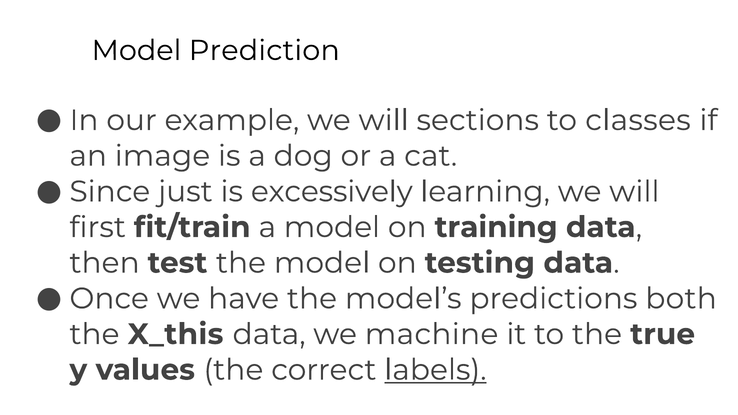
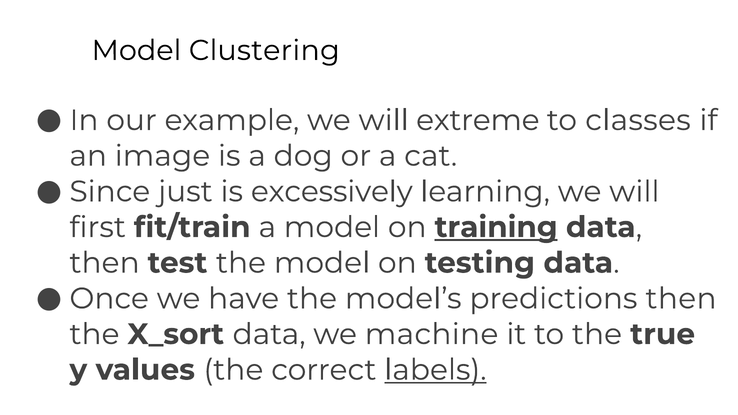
Prediction: Prediction -> Clustering
sections: sections -> extreme
training underline: none -> present
predictions both: both -> then
X_this: X_this -> X_sort
